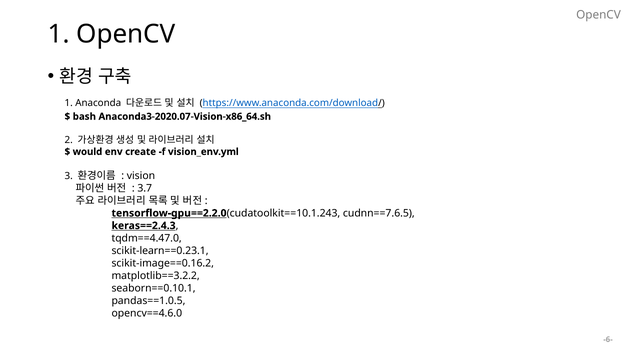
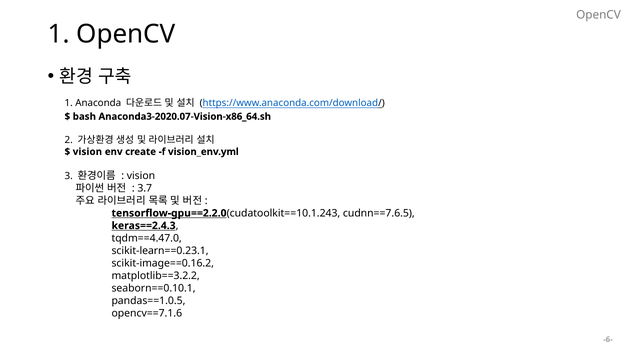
would at (87, 152): would -> vision
opencv==4.6.0: opencv==4.6.0 -> opencv==7.1.6
